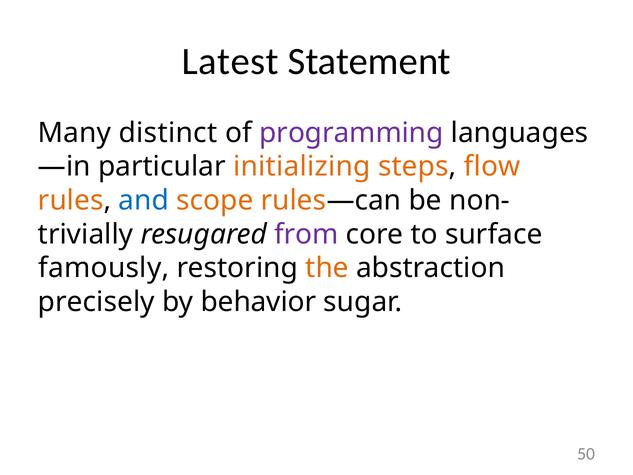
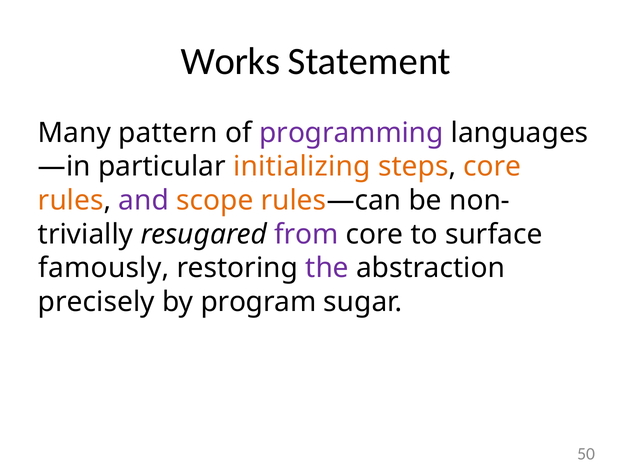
Latest: Latest -> Works
distinct: distinct -> pattern
steps flow: flow -> core
and colour: blue -> purple
the colour: orange -> purple
behavior: behavior -> program
